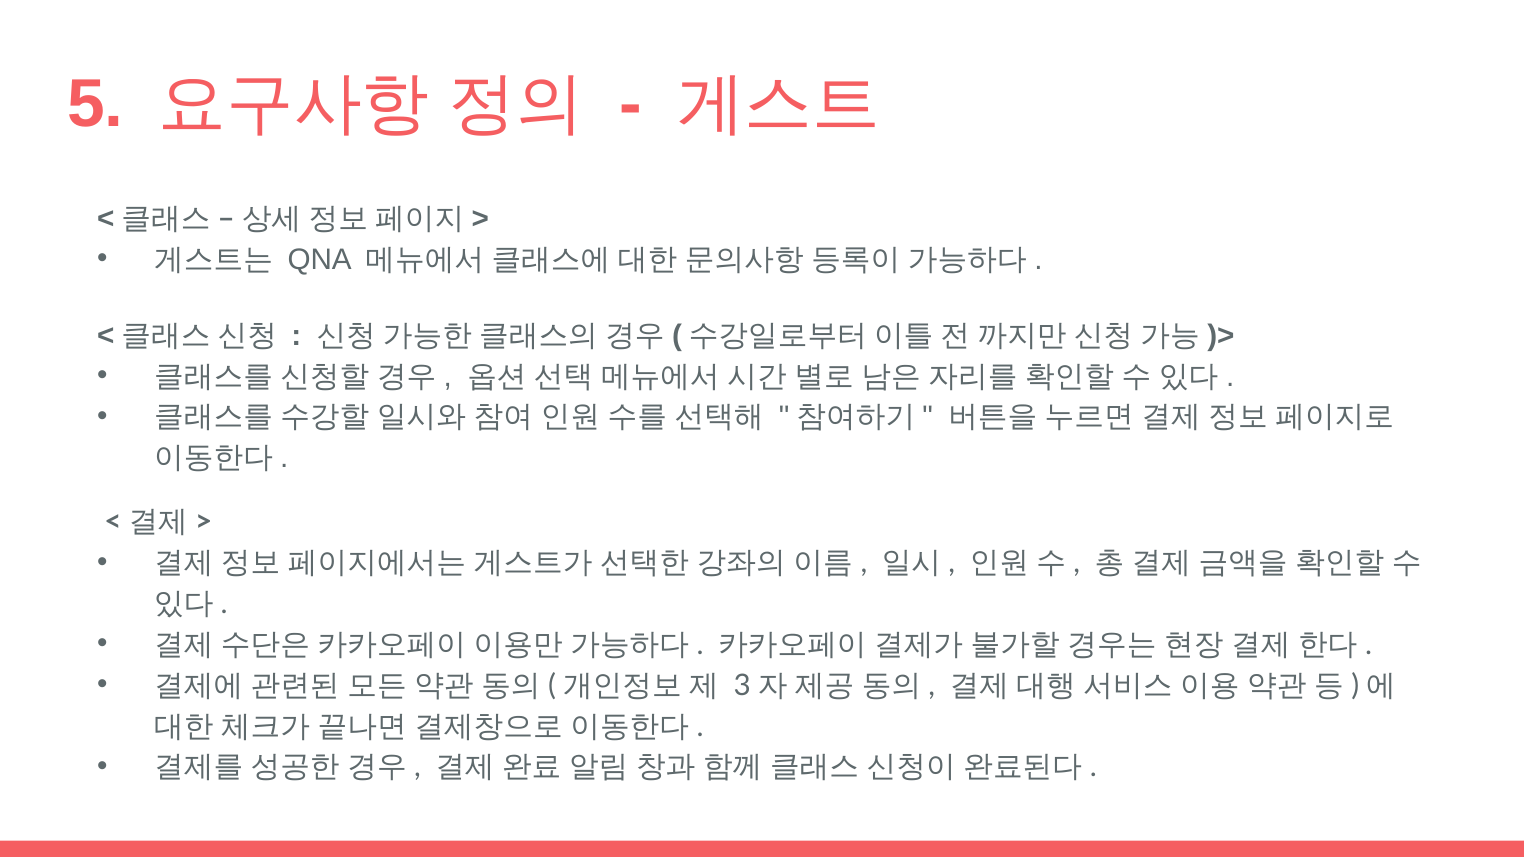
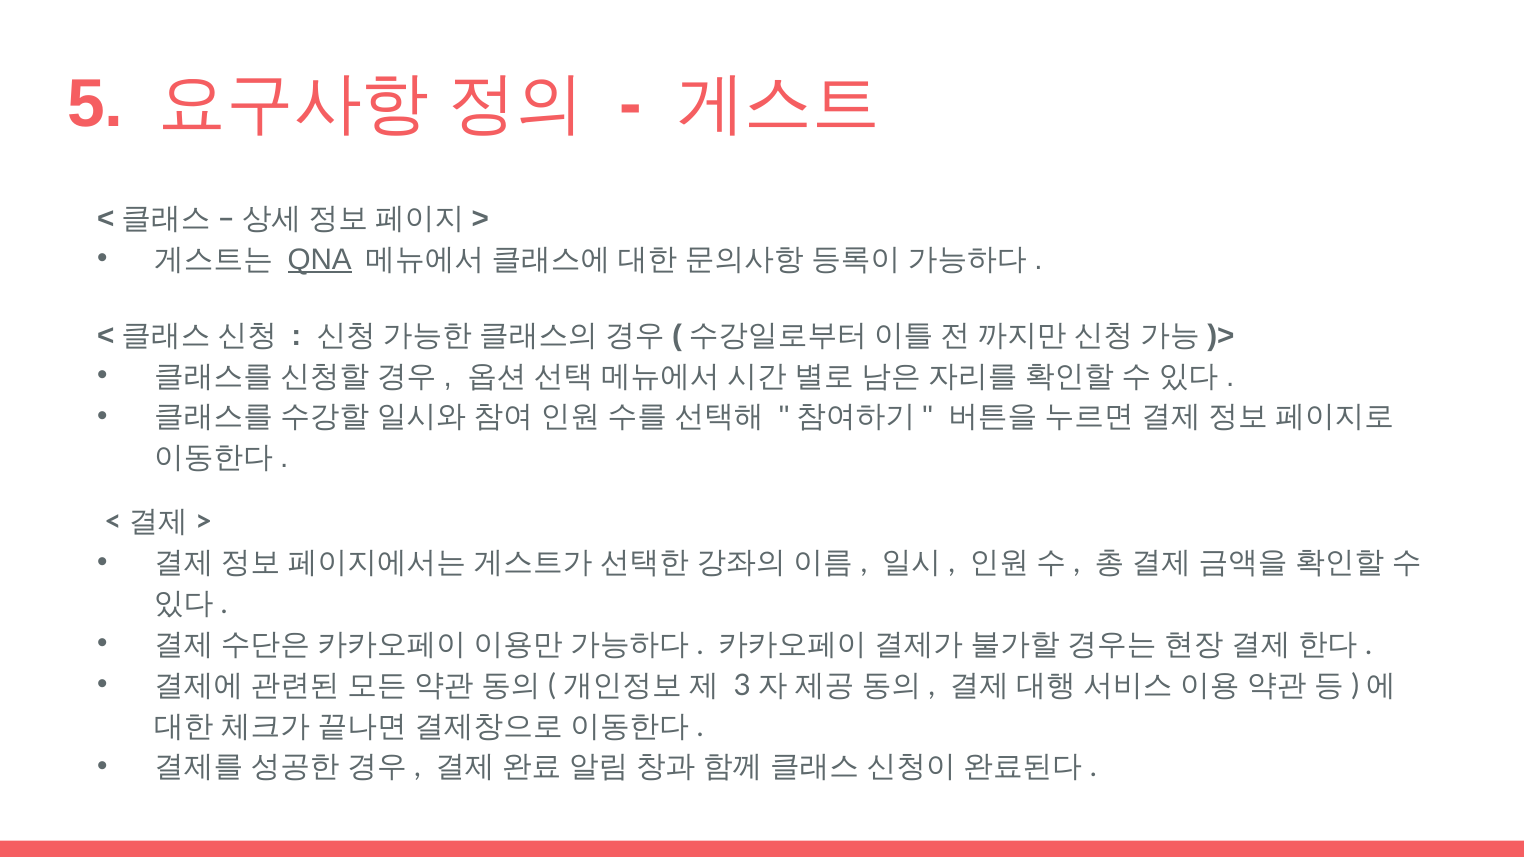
QNA underline: none -> present
